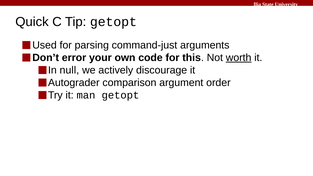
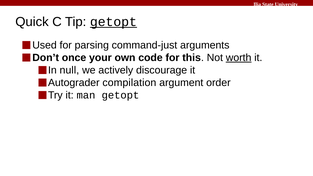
getopt at (113, 22) underline: none -> present
error: error -> once
comparison: comparison -> compilation
